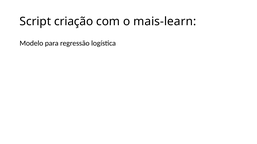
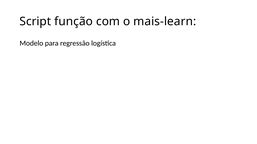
criação: criação -> função
